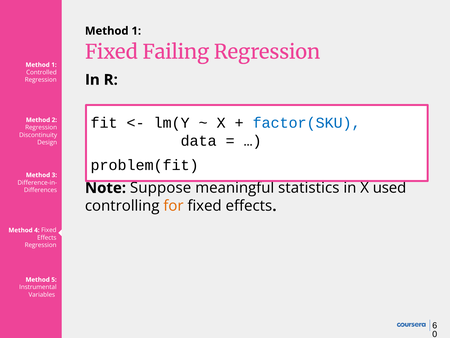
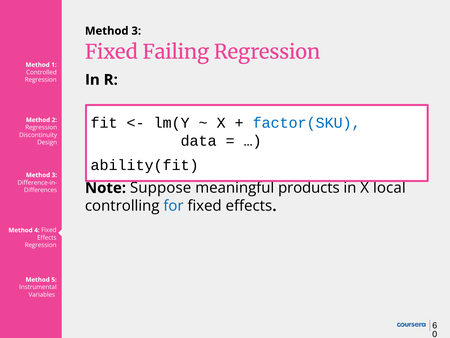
1 at (136, 31): 1 -> 3
problem(fit: problem(fit -> ability(fit
statistics: statistics -> products
used: used -> local
for colour: orange -> blue
